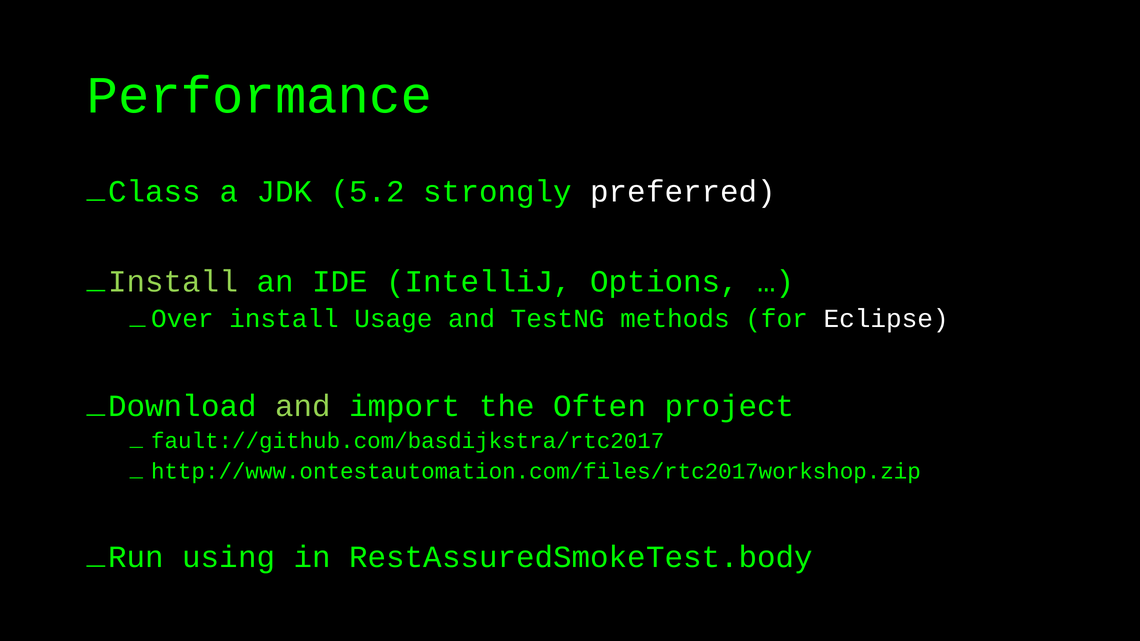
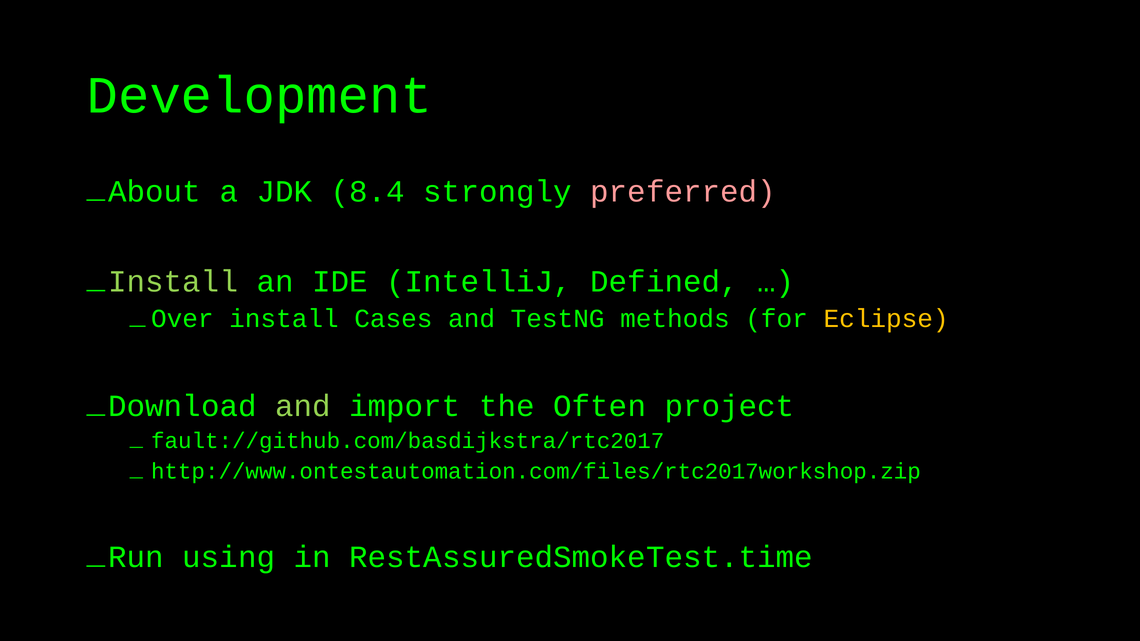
Performance: Performance -> Development
Class: Class -> About
5.2: 5.2 -> 8.4
preferred colour: white -> pink
Options: Options -> Defined
Usage: Usage -> Cases
Eclipse colour: white -> yellow
RestAssuredSmokeTest.body: RestAssuredSmokeTest.body -> RestAssuredSmokeTest.time
